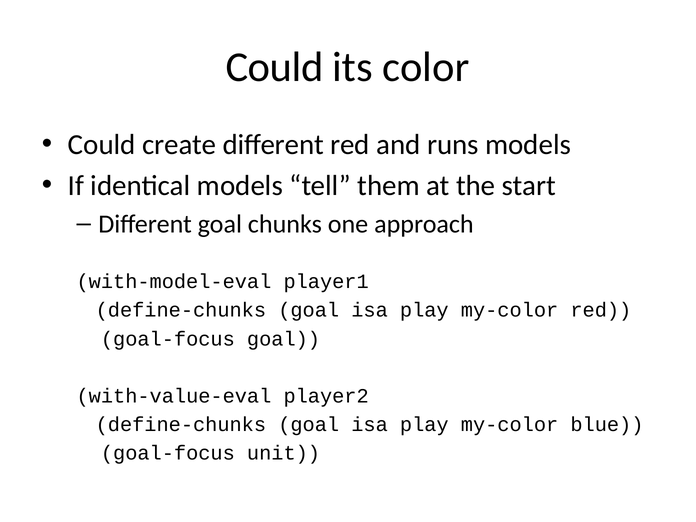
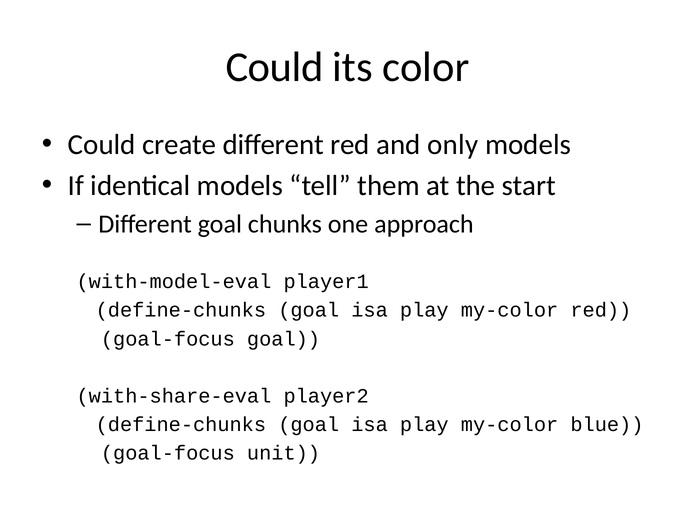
runs: runs -> only
with-value-eval: with-value-eval -> with-share-eval
